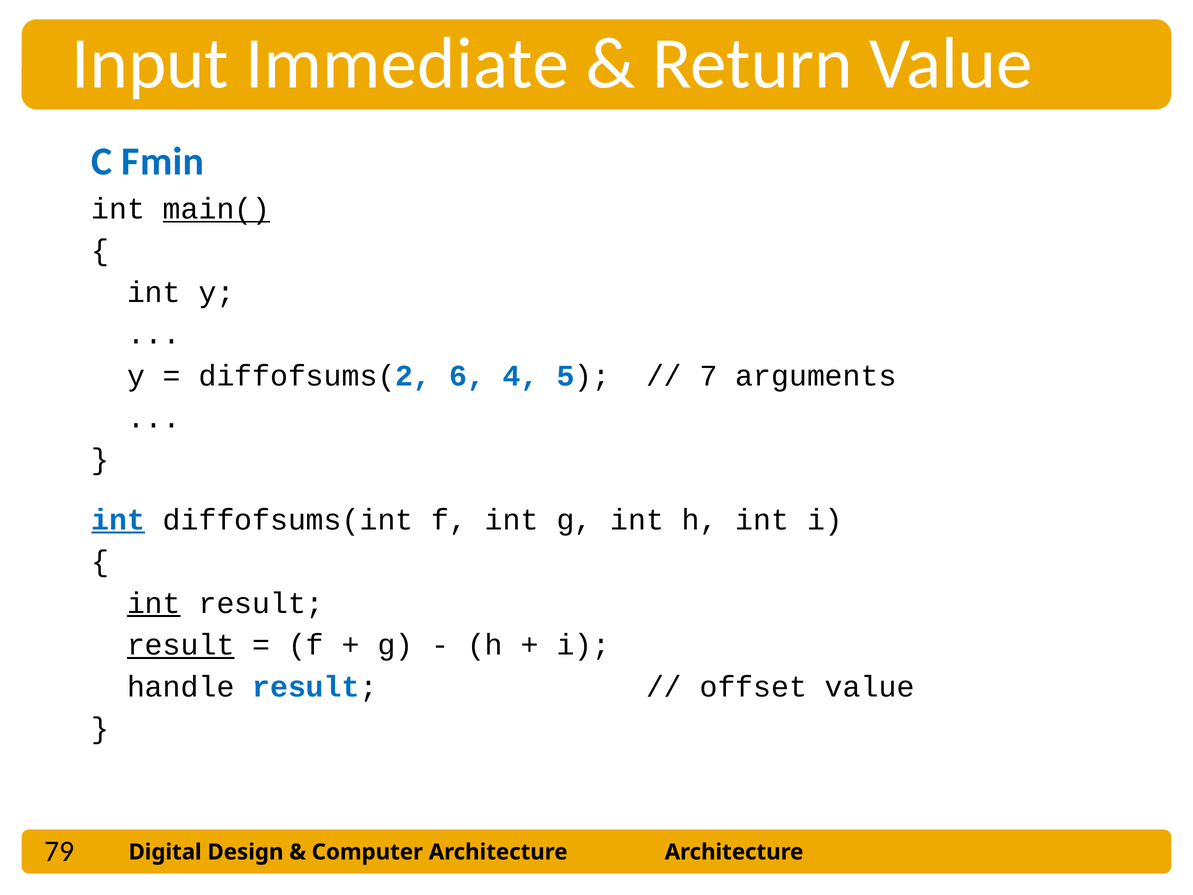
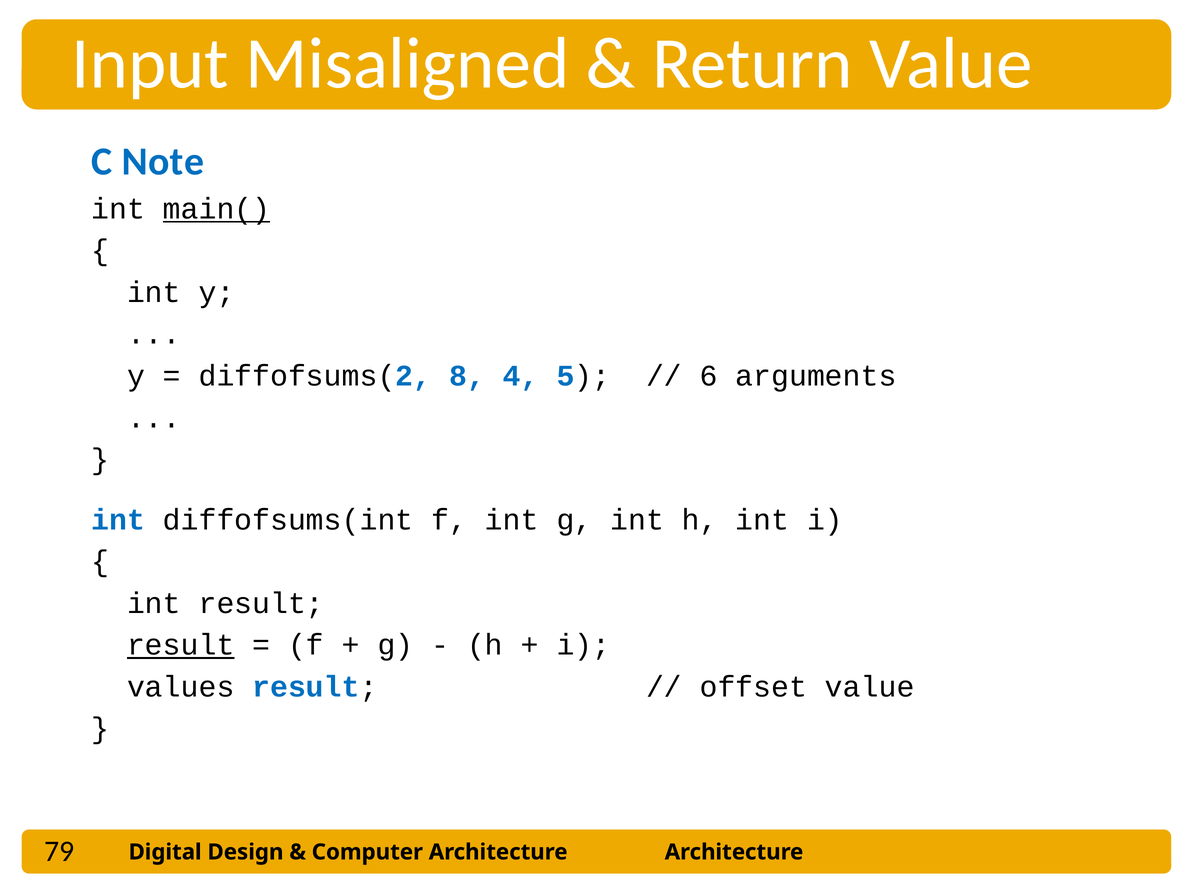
Immediate: Immediate -> Misaligned
Fmin: Fmin -> Note
6: 6 -> 8
7: 7 -> 6
int at (118, 520) underline: present -> none
int at (154, 603) underline: present -> none
handle: handle -> values
